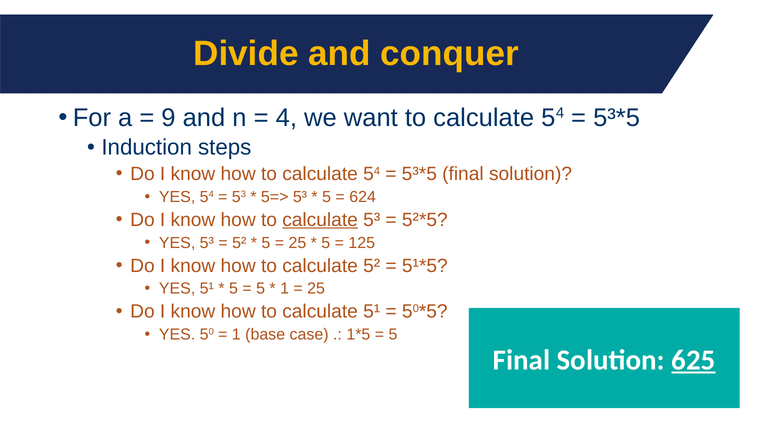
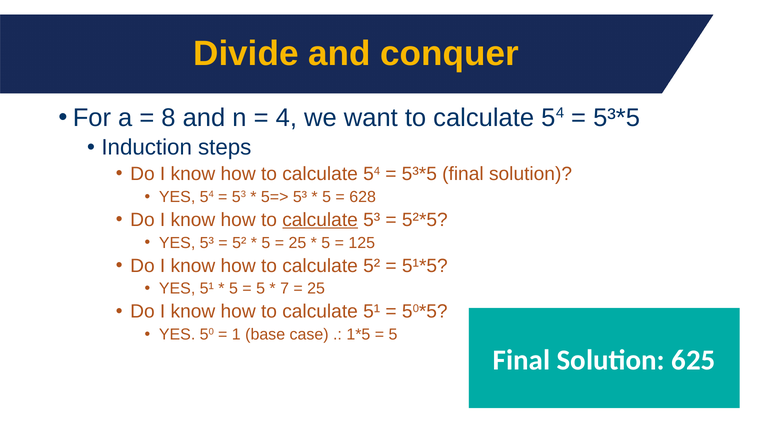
9: 9 -> 8
624: 624 -> 628
1 at (285, 289): 1 -> 7
625 underline: present -> none
